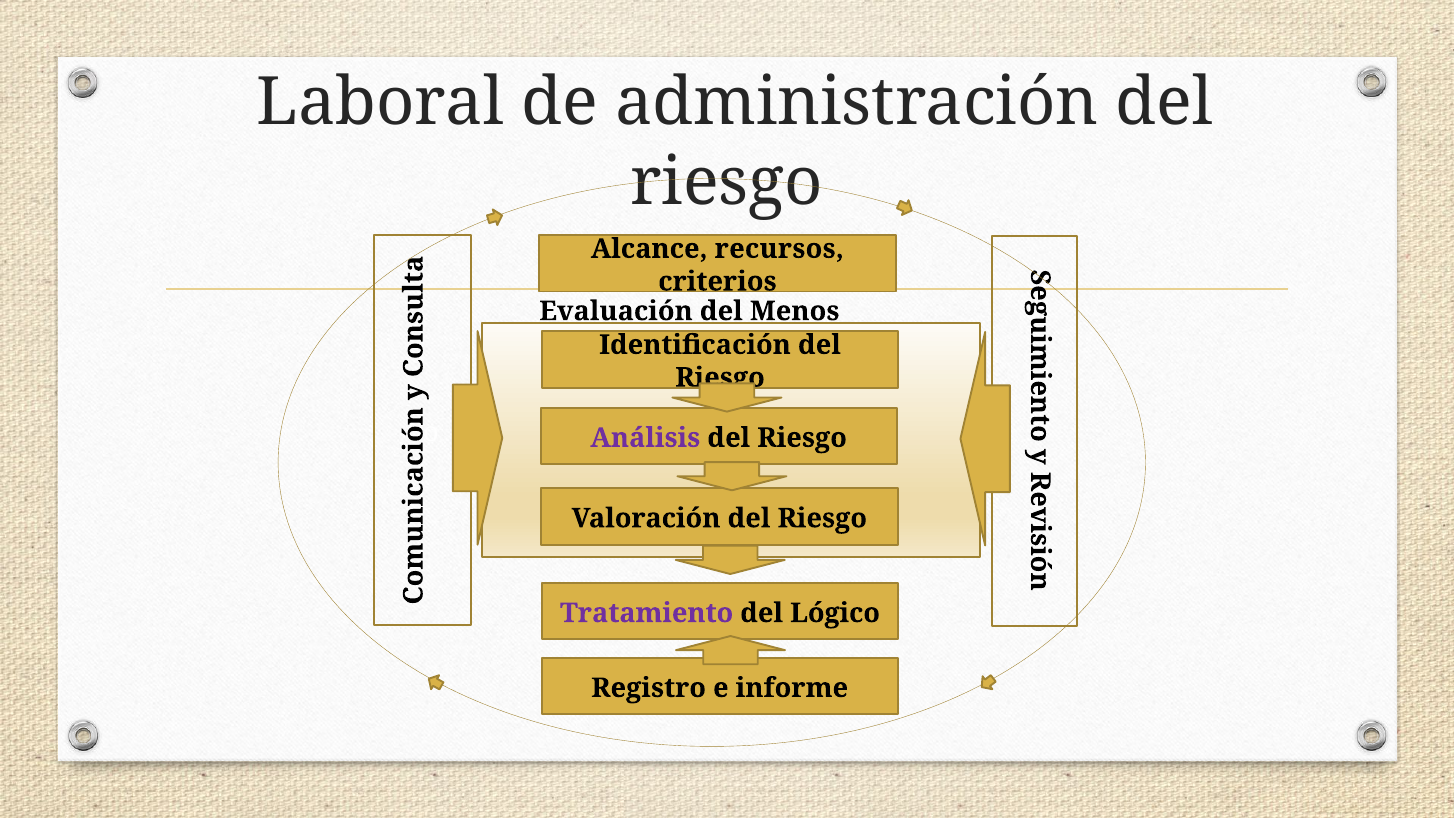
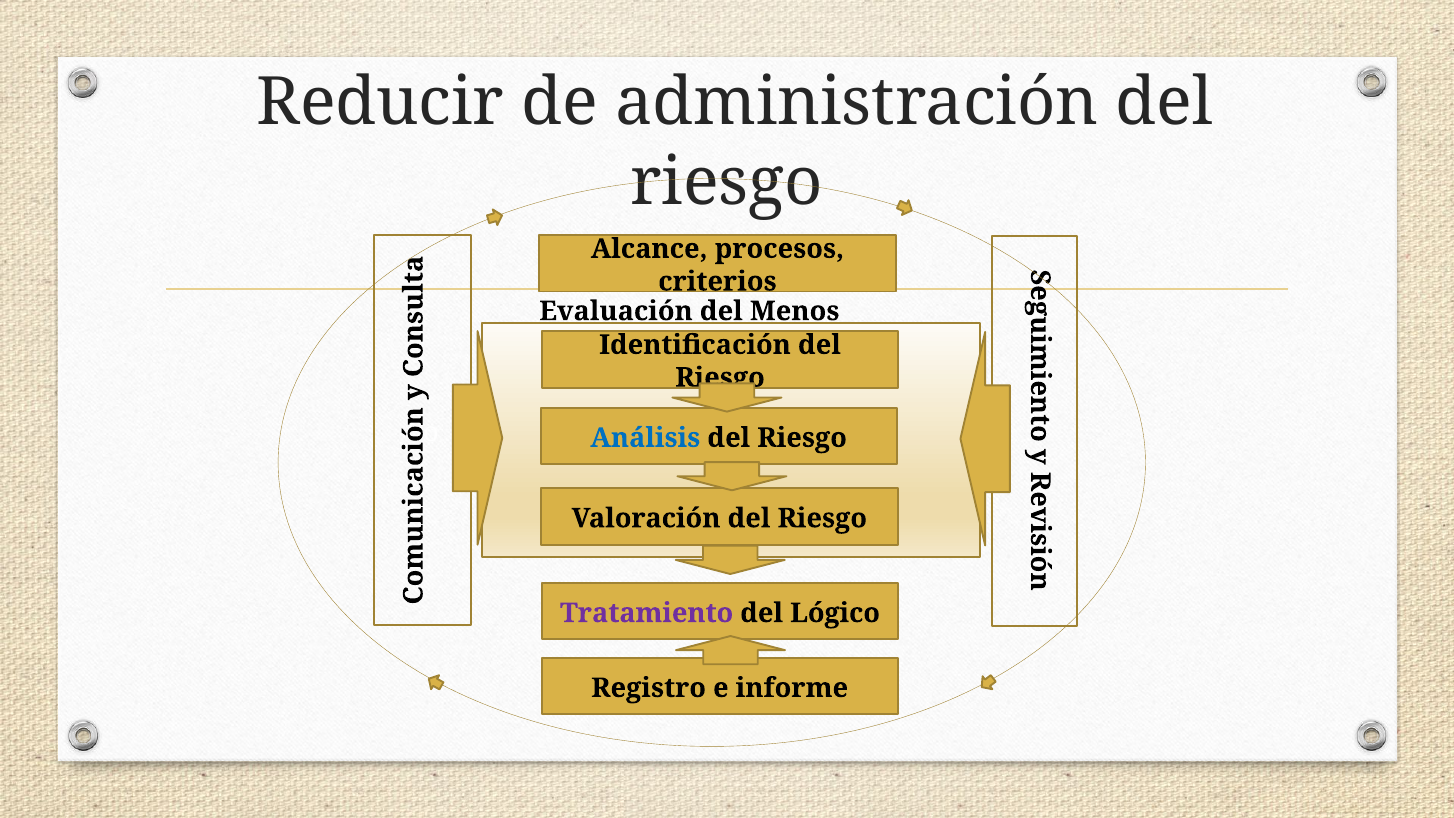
Laboral: Laboral -> Reducir
recursos: recursos -> procesos
Análisis colour: purple -> blue
